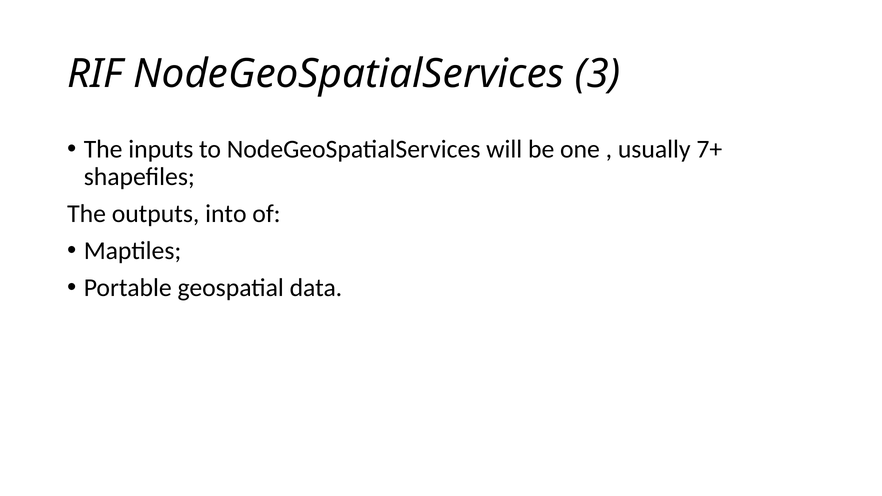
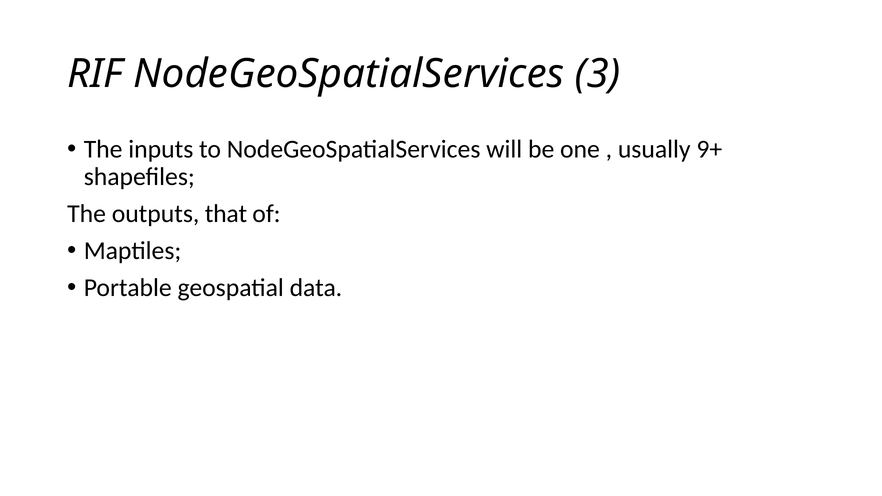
7+: 7+ -> 9+
into: into -> that
